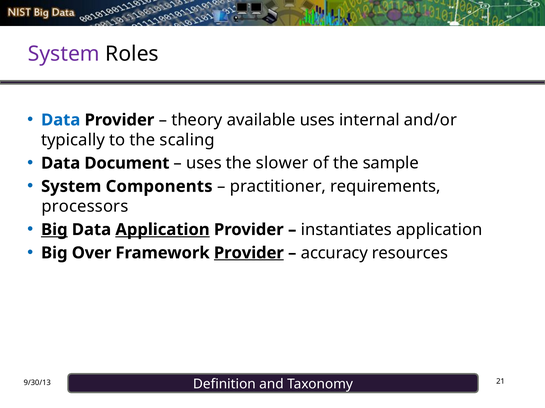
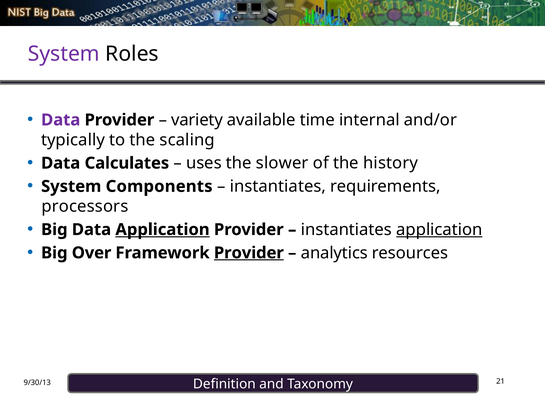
Data at (61, 120) colour: blue -> purple
theory: theory -> variety
available uses: uses -> time
Document: Document -> Calculates
sample: sample -> history
practitioner at (278, 187): practitioner -> instantiates
Big at (54, 230) underline: present -> none
application at (439, 230) underline: none -> present
accuracy: accuracy -> analytics
